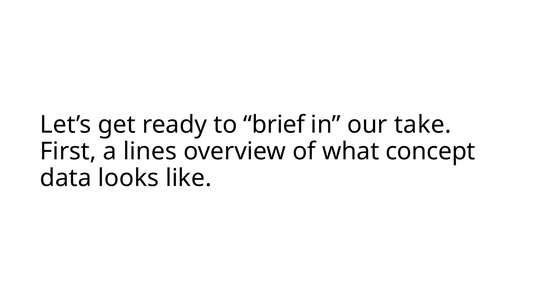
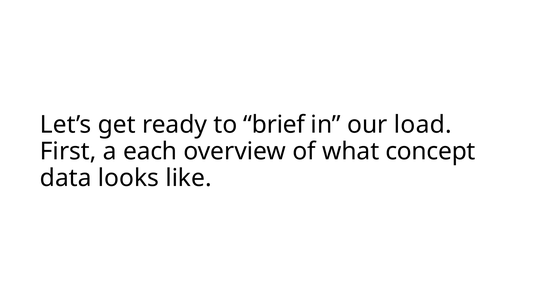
take: take -> load
lines: lines -> each
